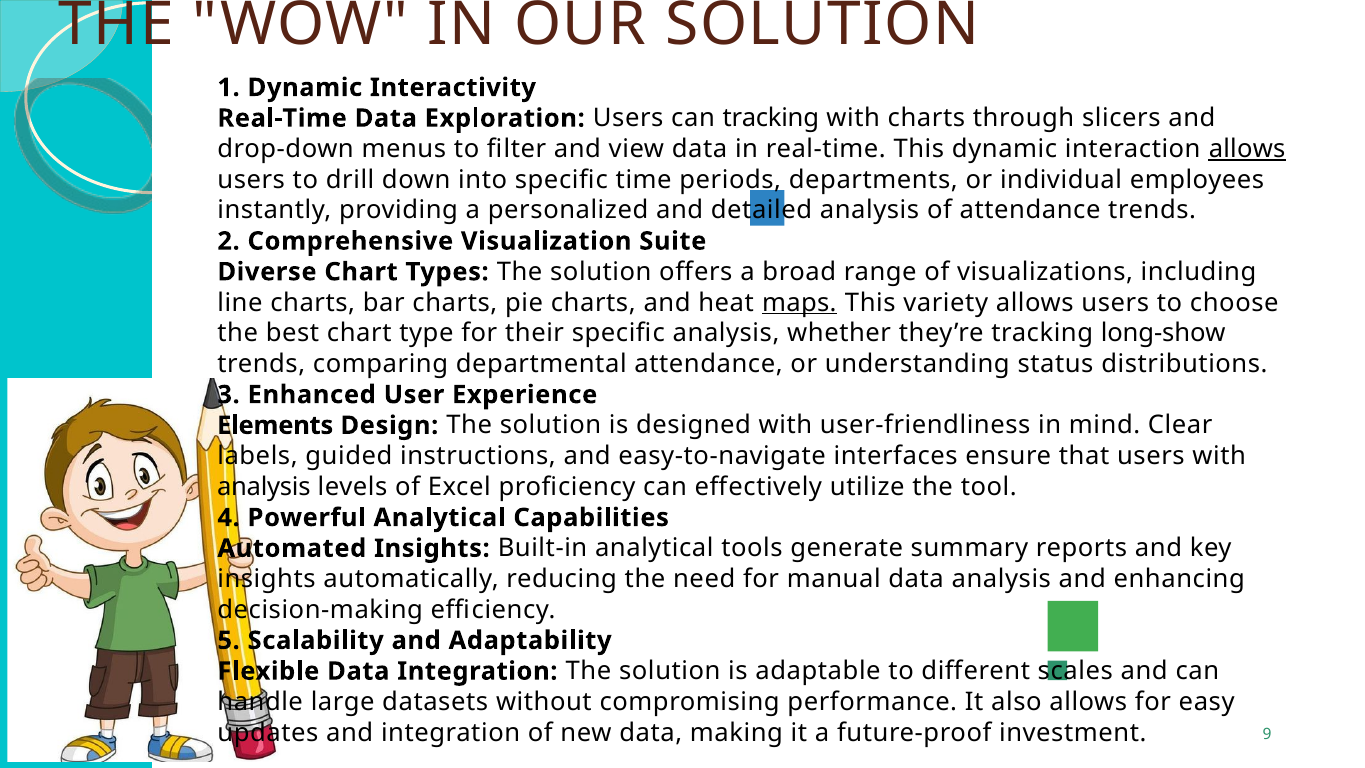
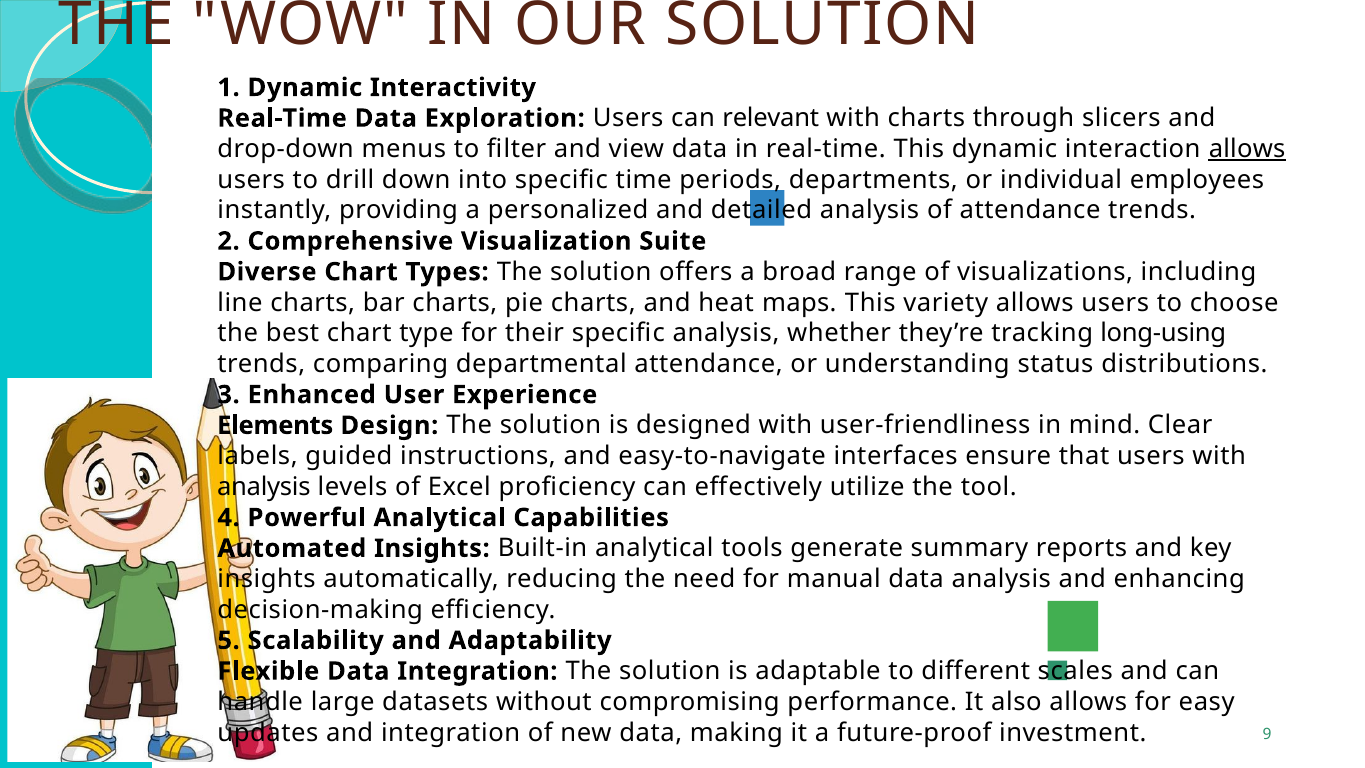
can tracking: tracking -> relevant
maps underline: present -> none
long-show: long-show -> long-using
